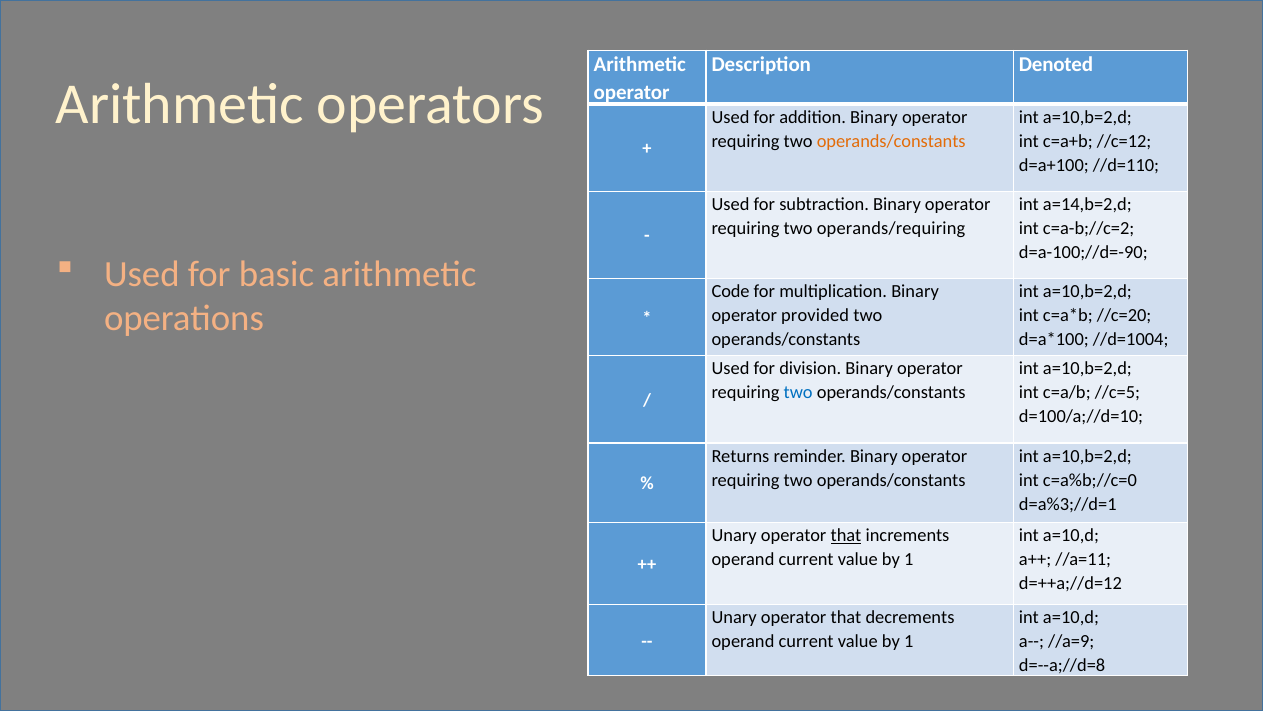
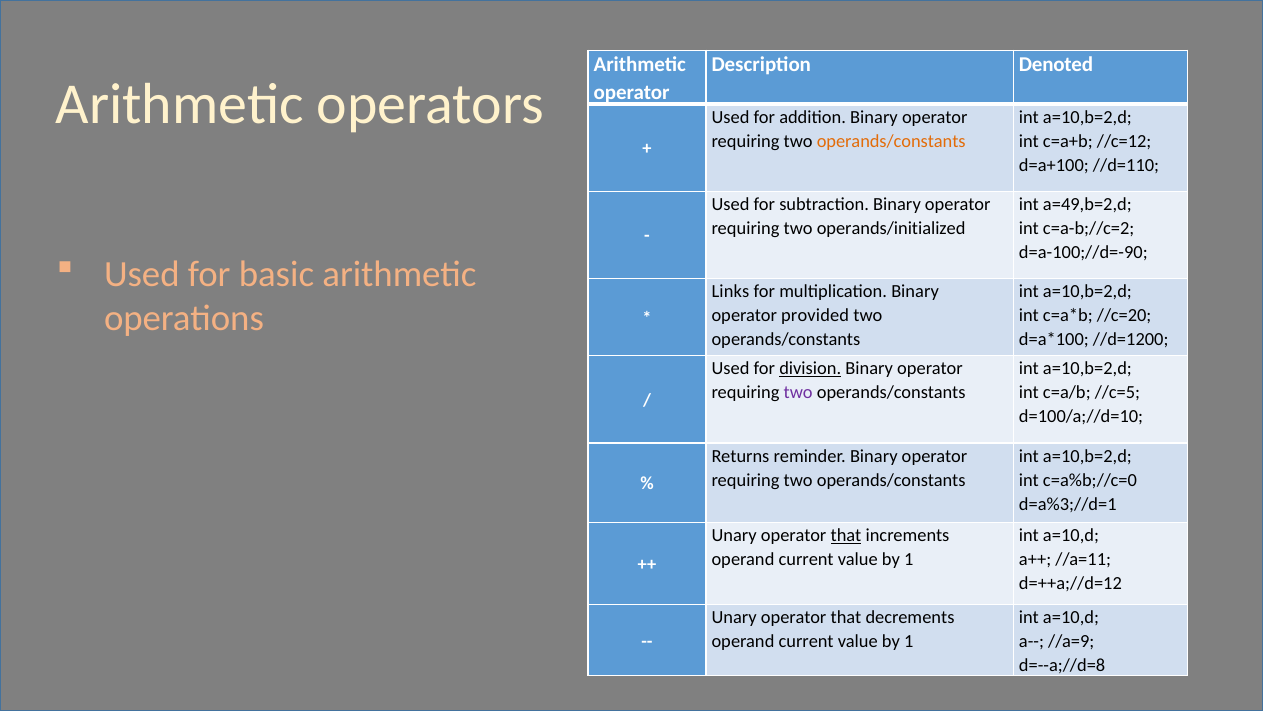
a=14,b=2,d: a=14,b=2,d -> a=49,b=2,d
operands/requiring: operands/requiring -> operands/initialized
Code: Code -> Links
//d=1004: //d=1004 -> //d=1200
division underline: none -> present
two at (798, 393) colour: blue -> purple
